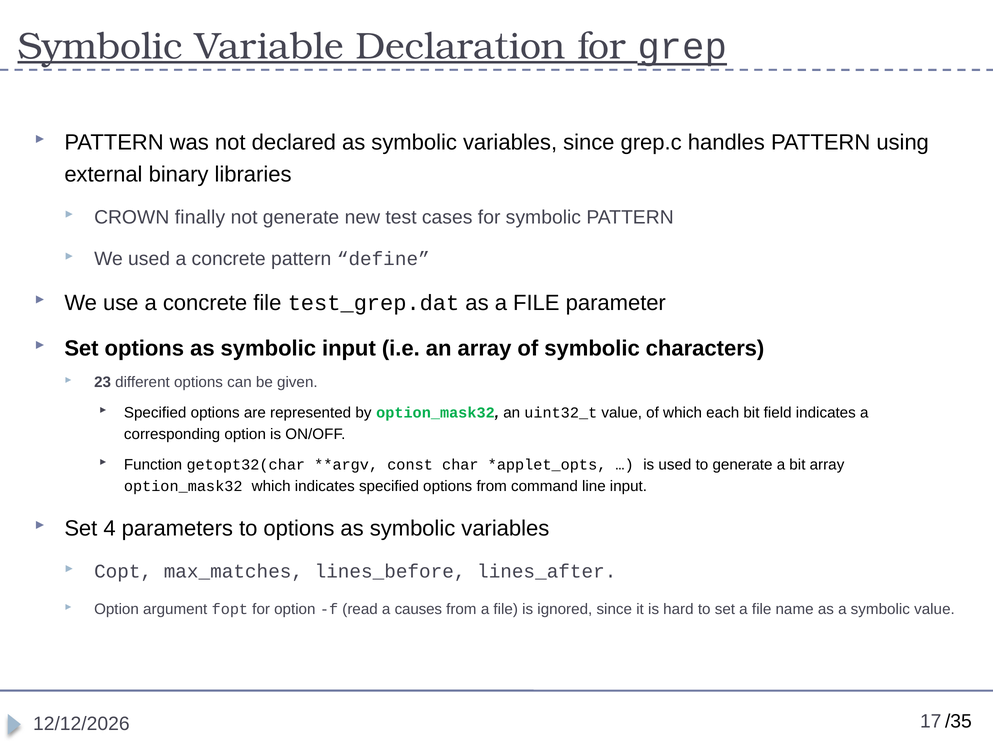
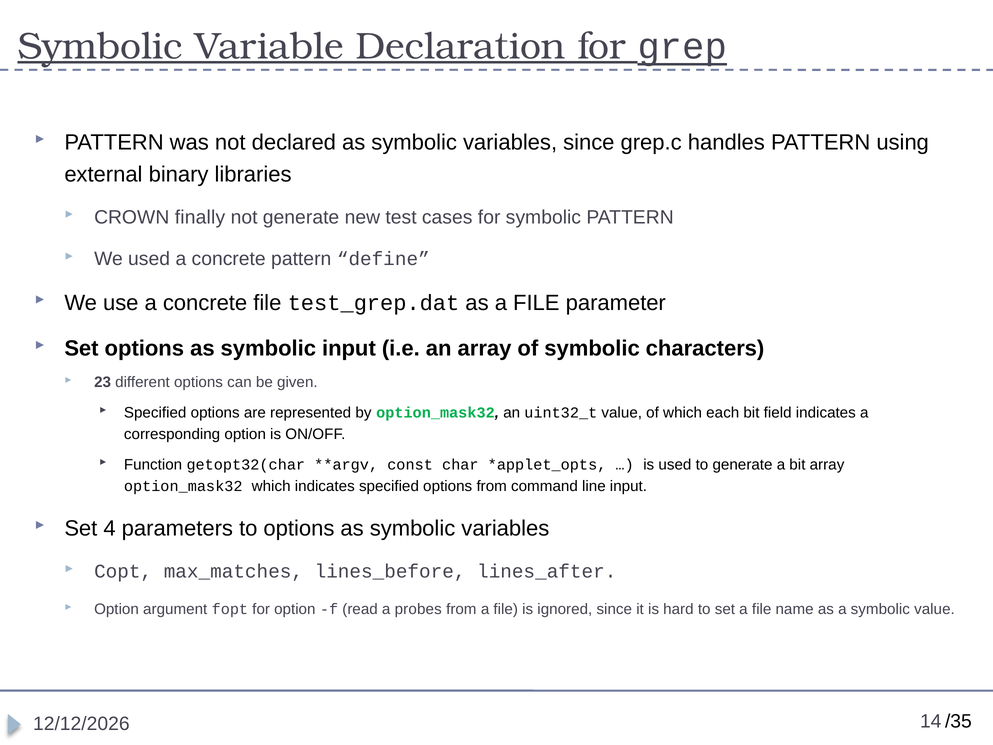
causes: causes -> probes
17: 17 -> 14
